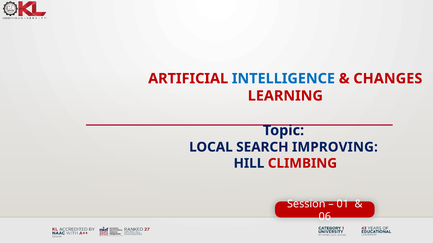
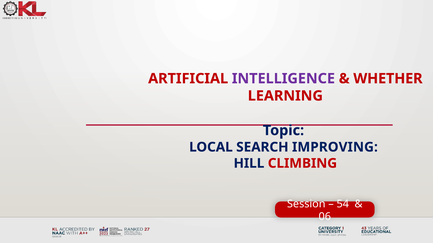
INTELLIGENCE colour: blue -> purple
CHANGES: CHANGES -> WHETHER
01: 01 -> 54
